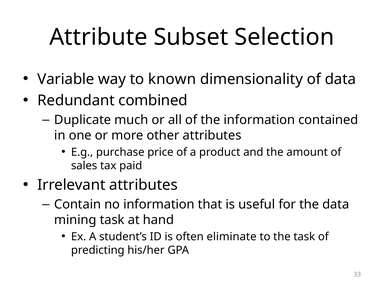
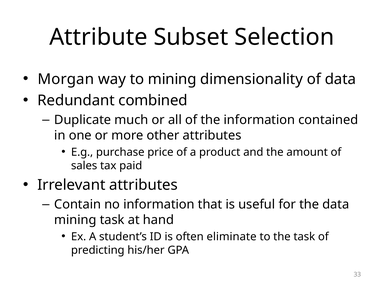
Variable: Variable -> Morgan
to known: known -> mining
